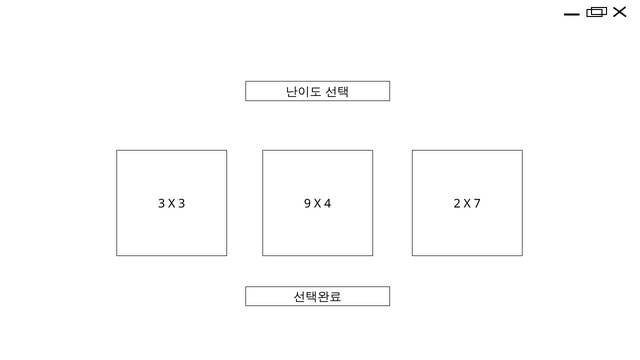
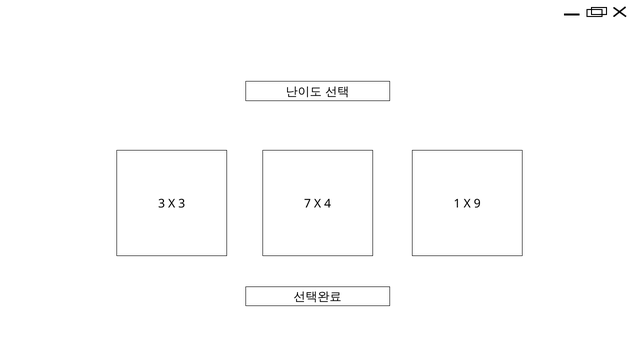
9: 9 -> 7
2: 2 -> 1
7: 7 -> 9
